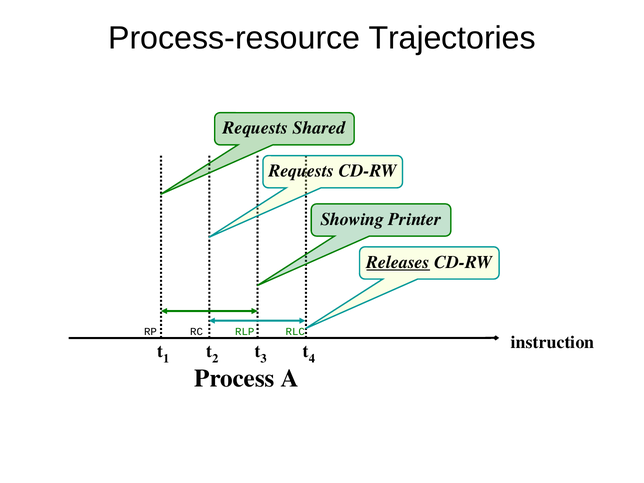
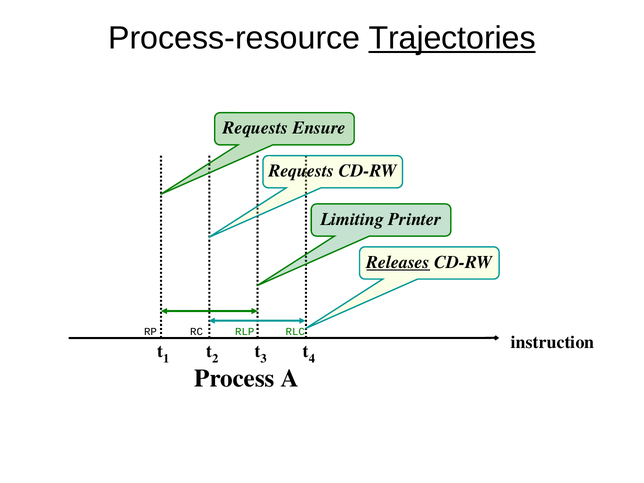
Trajectories underline: none -> present
Shared: Shared -> Ensure
Showing: Showing -> Limiting
